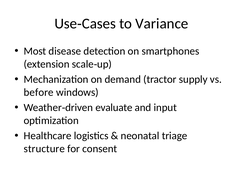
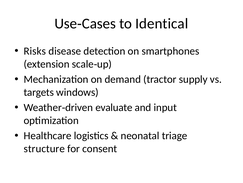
Variance: Variance -> Identical
Most: Most -> Risks
before: before -> targets
